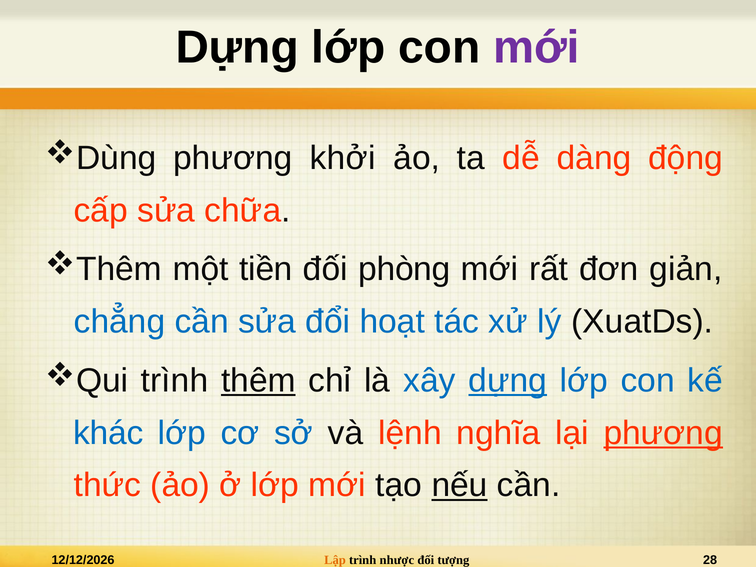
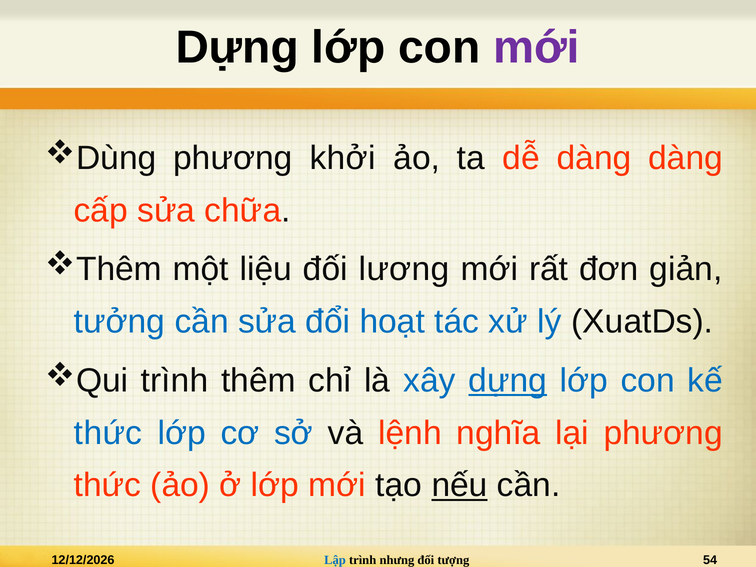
dàng động: động -> dàng
tiền: tiền -> liệu
phòng: phòng -> lương
chẳng: chẳng -> tưởng
thêm underline: present -> none
khác at (108, 433): khác -> thức
phương at (663, 433) underline: present -> none
Lập colour: orange -> blue
nhược: nhược -> nhưng
28: 28 -> 54
